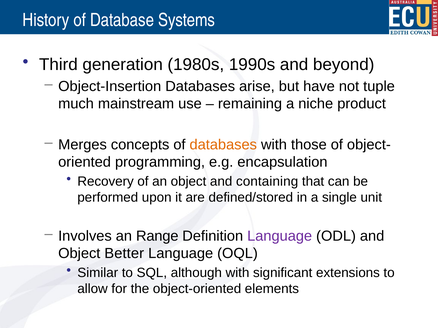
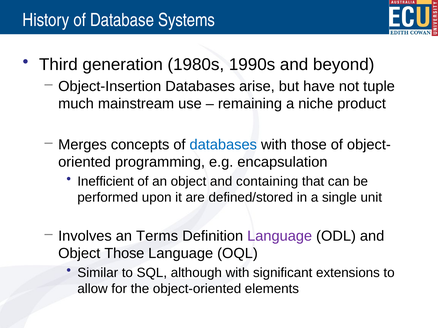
databases at (223, 145) colour: orange -> blue
Recovery: Recovery -> Inefficient
Range: Range -> Terms
Object Better: Better -> Those
